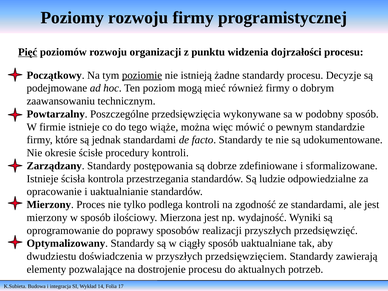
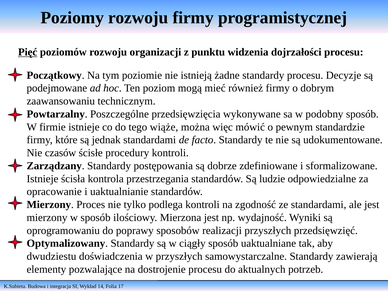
poziomie underline: present -> none
okresie: okresie -> czasów
oprogramowanie: oprogramowanie -> oprogramowaniu
przedsięwzięciem: przedsięwzięciem -> samowystarczalne
